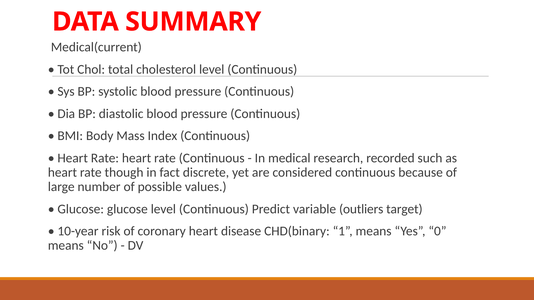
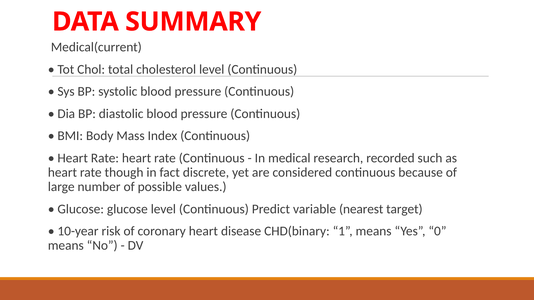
outliers: outliers -> nearest
